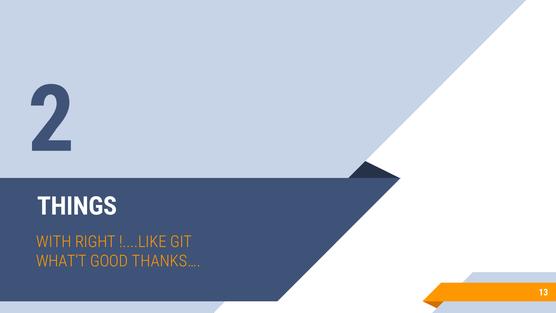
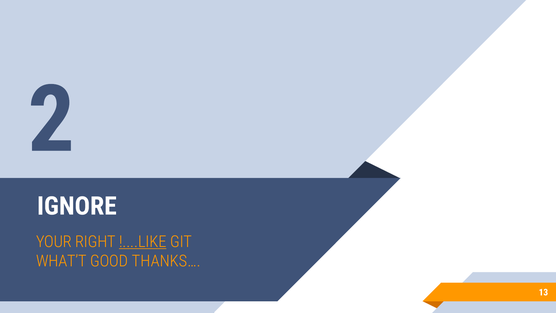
THINGS: THINGS -> IGNORE
WITH: WITH -> YOUR
!....LIKE underline: none -> present
